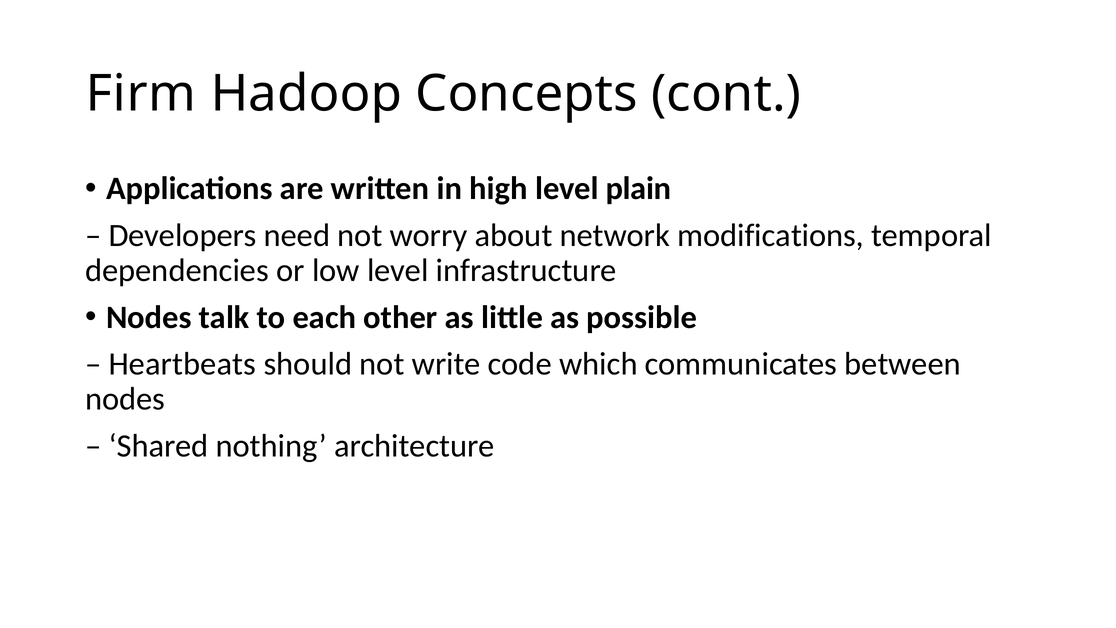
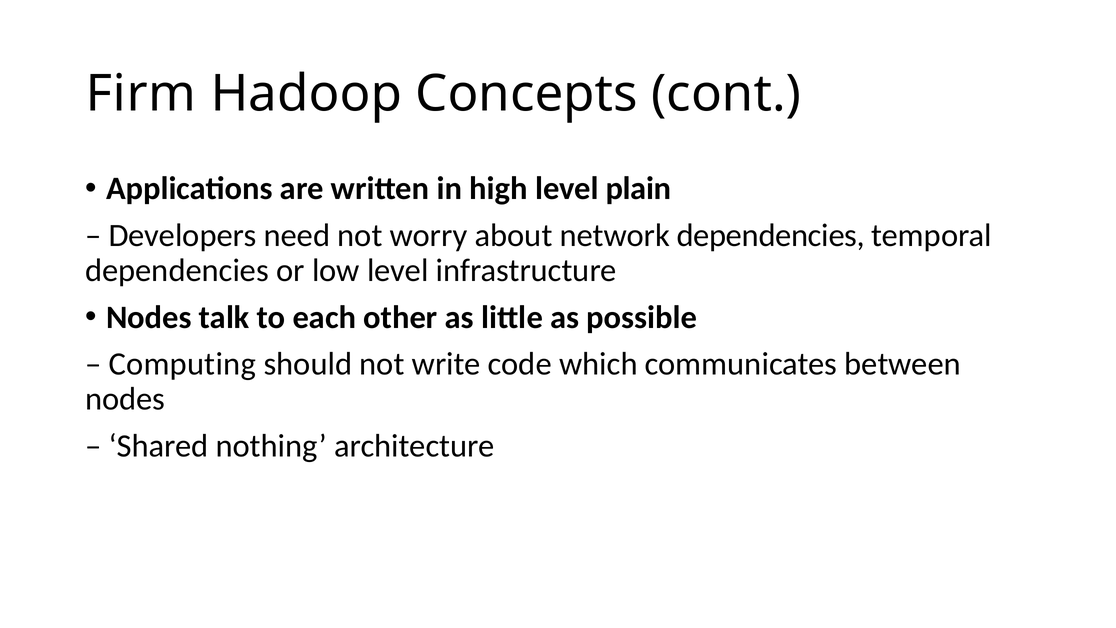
network modifications: modifications -> dependencies
Heartbeats: Heartbeats -> Computing
